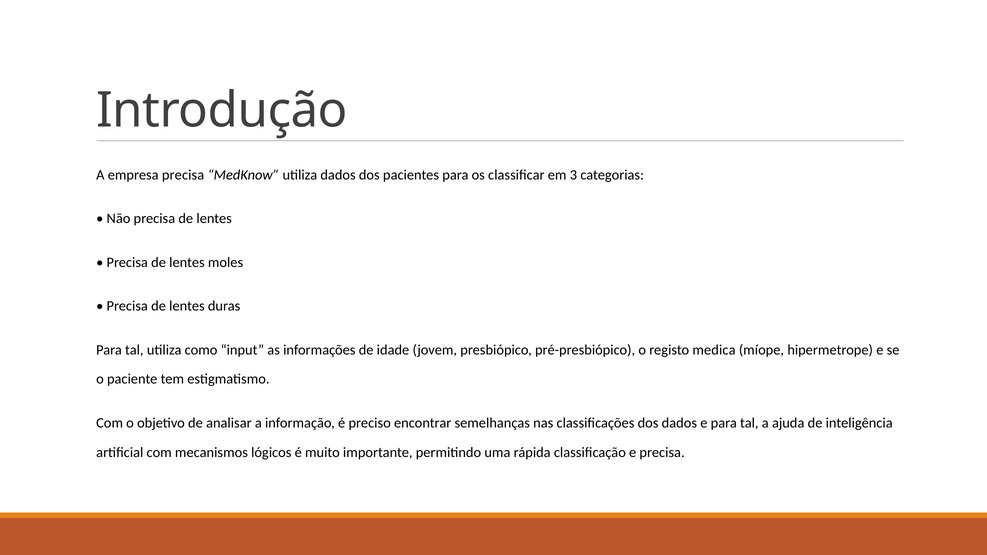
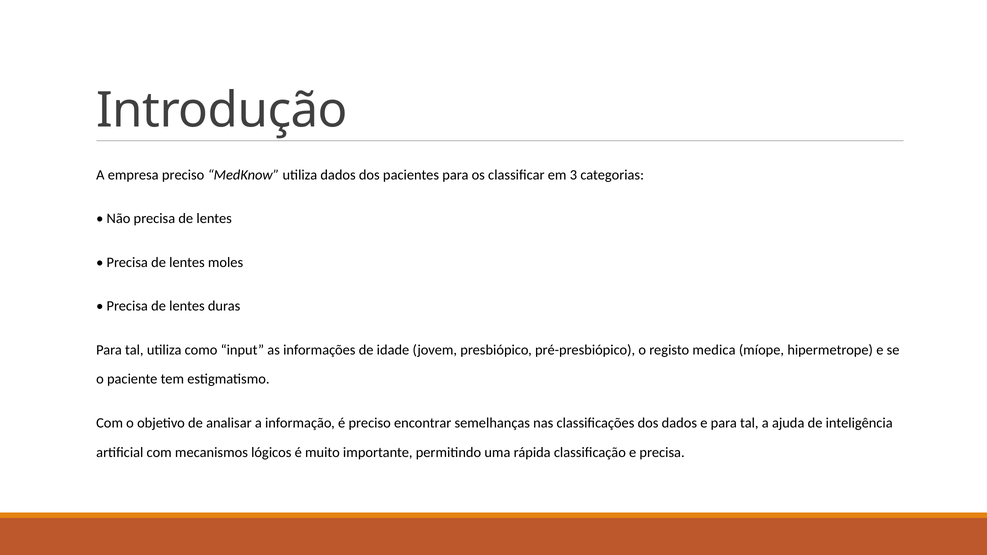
empresa precisa: precisa -> preciso
